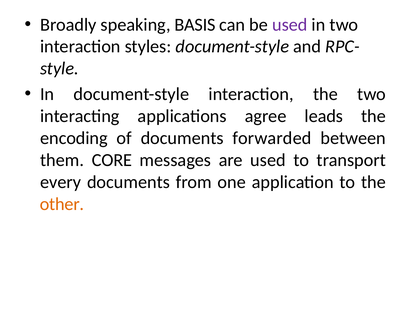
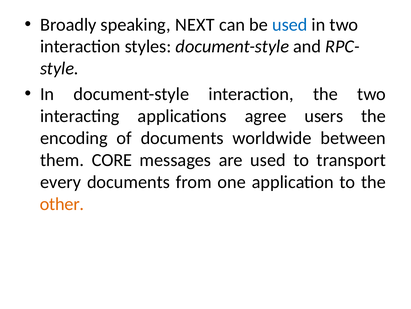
BASIS: BASIS -> NEXT
used at (290, 25) colour: purple -> blue
leads: leads -> users
forwarded: forwarded -> worldwide
